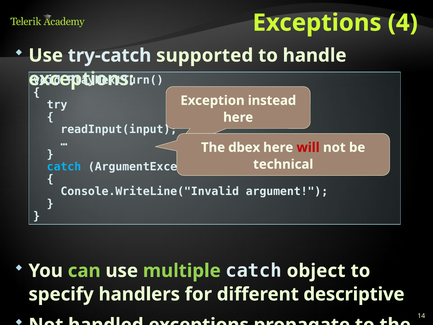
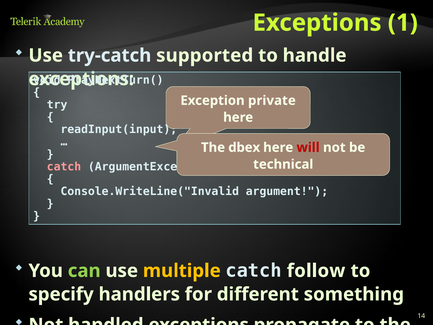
4: 4 -> 1
instead: instead -> private
catch at (64, 166) colour: light blue -> pink
multiple colour: light green -> yellow
object: object -> follow
descriptive: descriptive -> something
